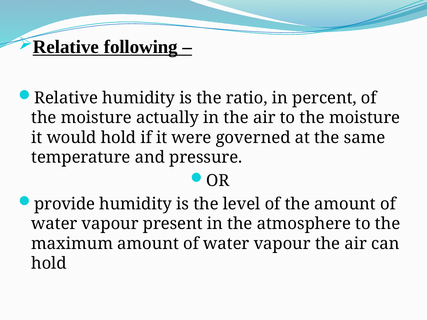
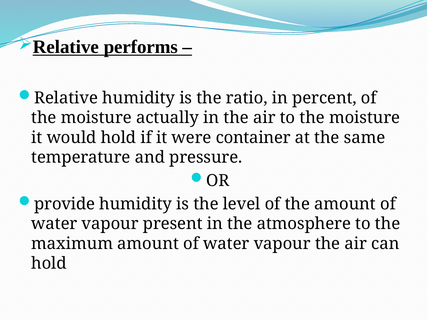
following: following -> performs
governed: governed -> container
